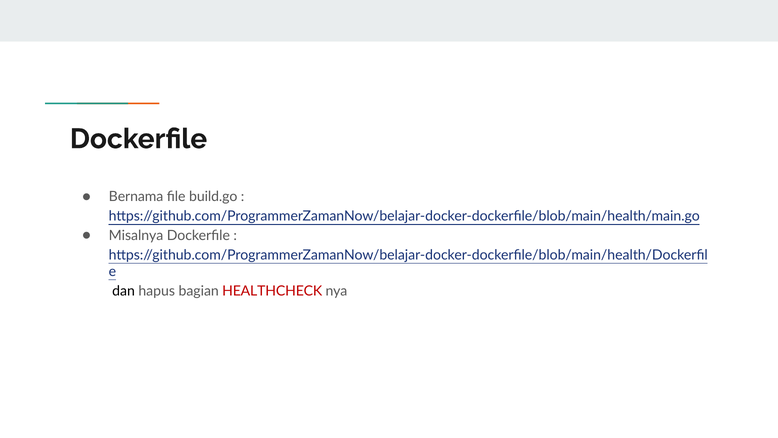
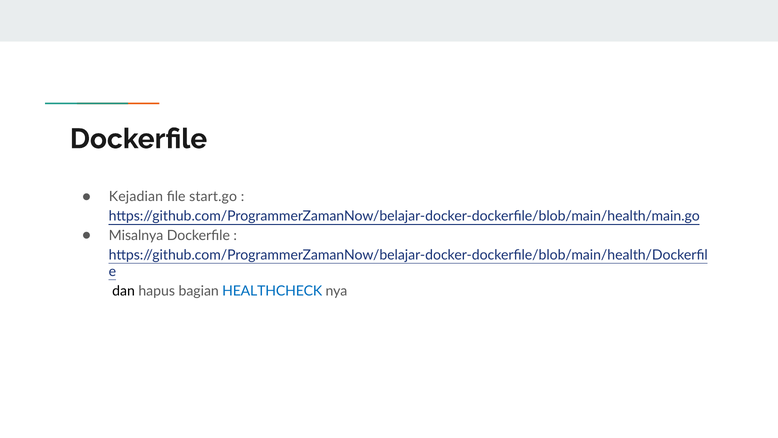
Bernama: Bernama -> Kejadian
build.go: build.go -> start.go
HEALTHCHECK colour: red -> blue
